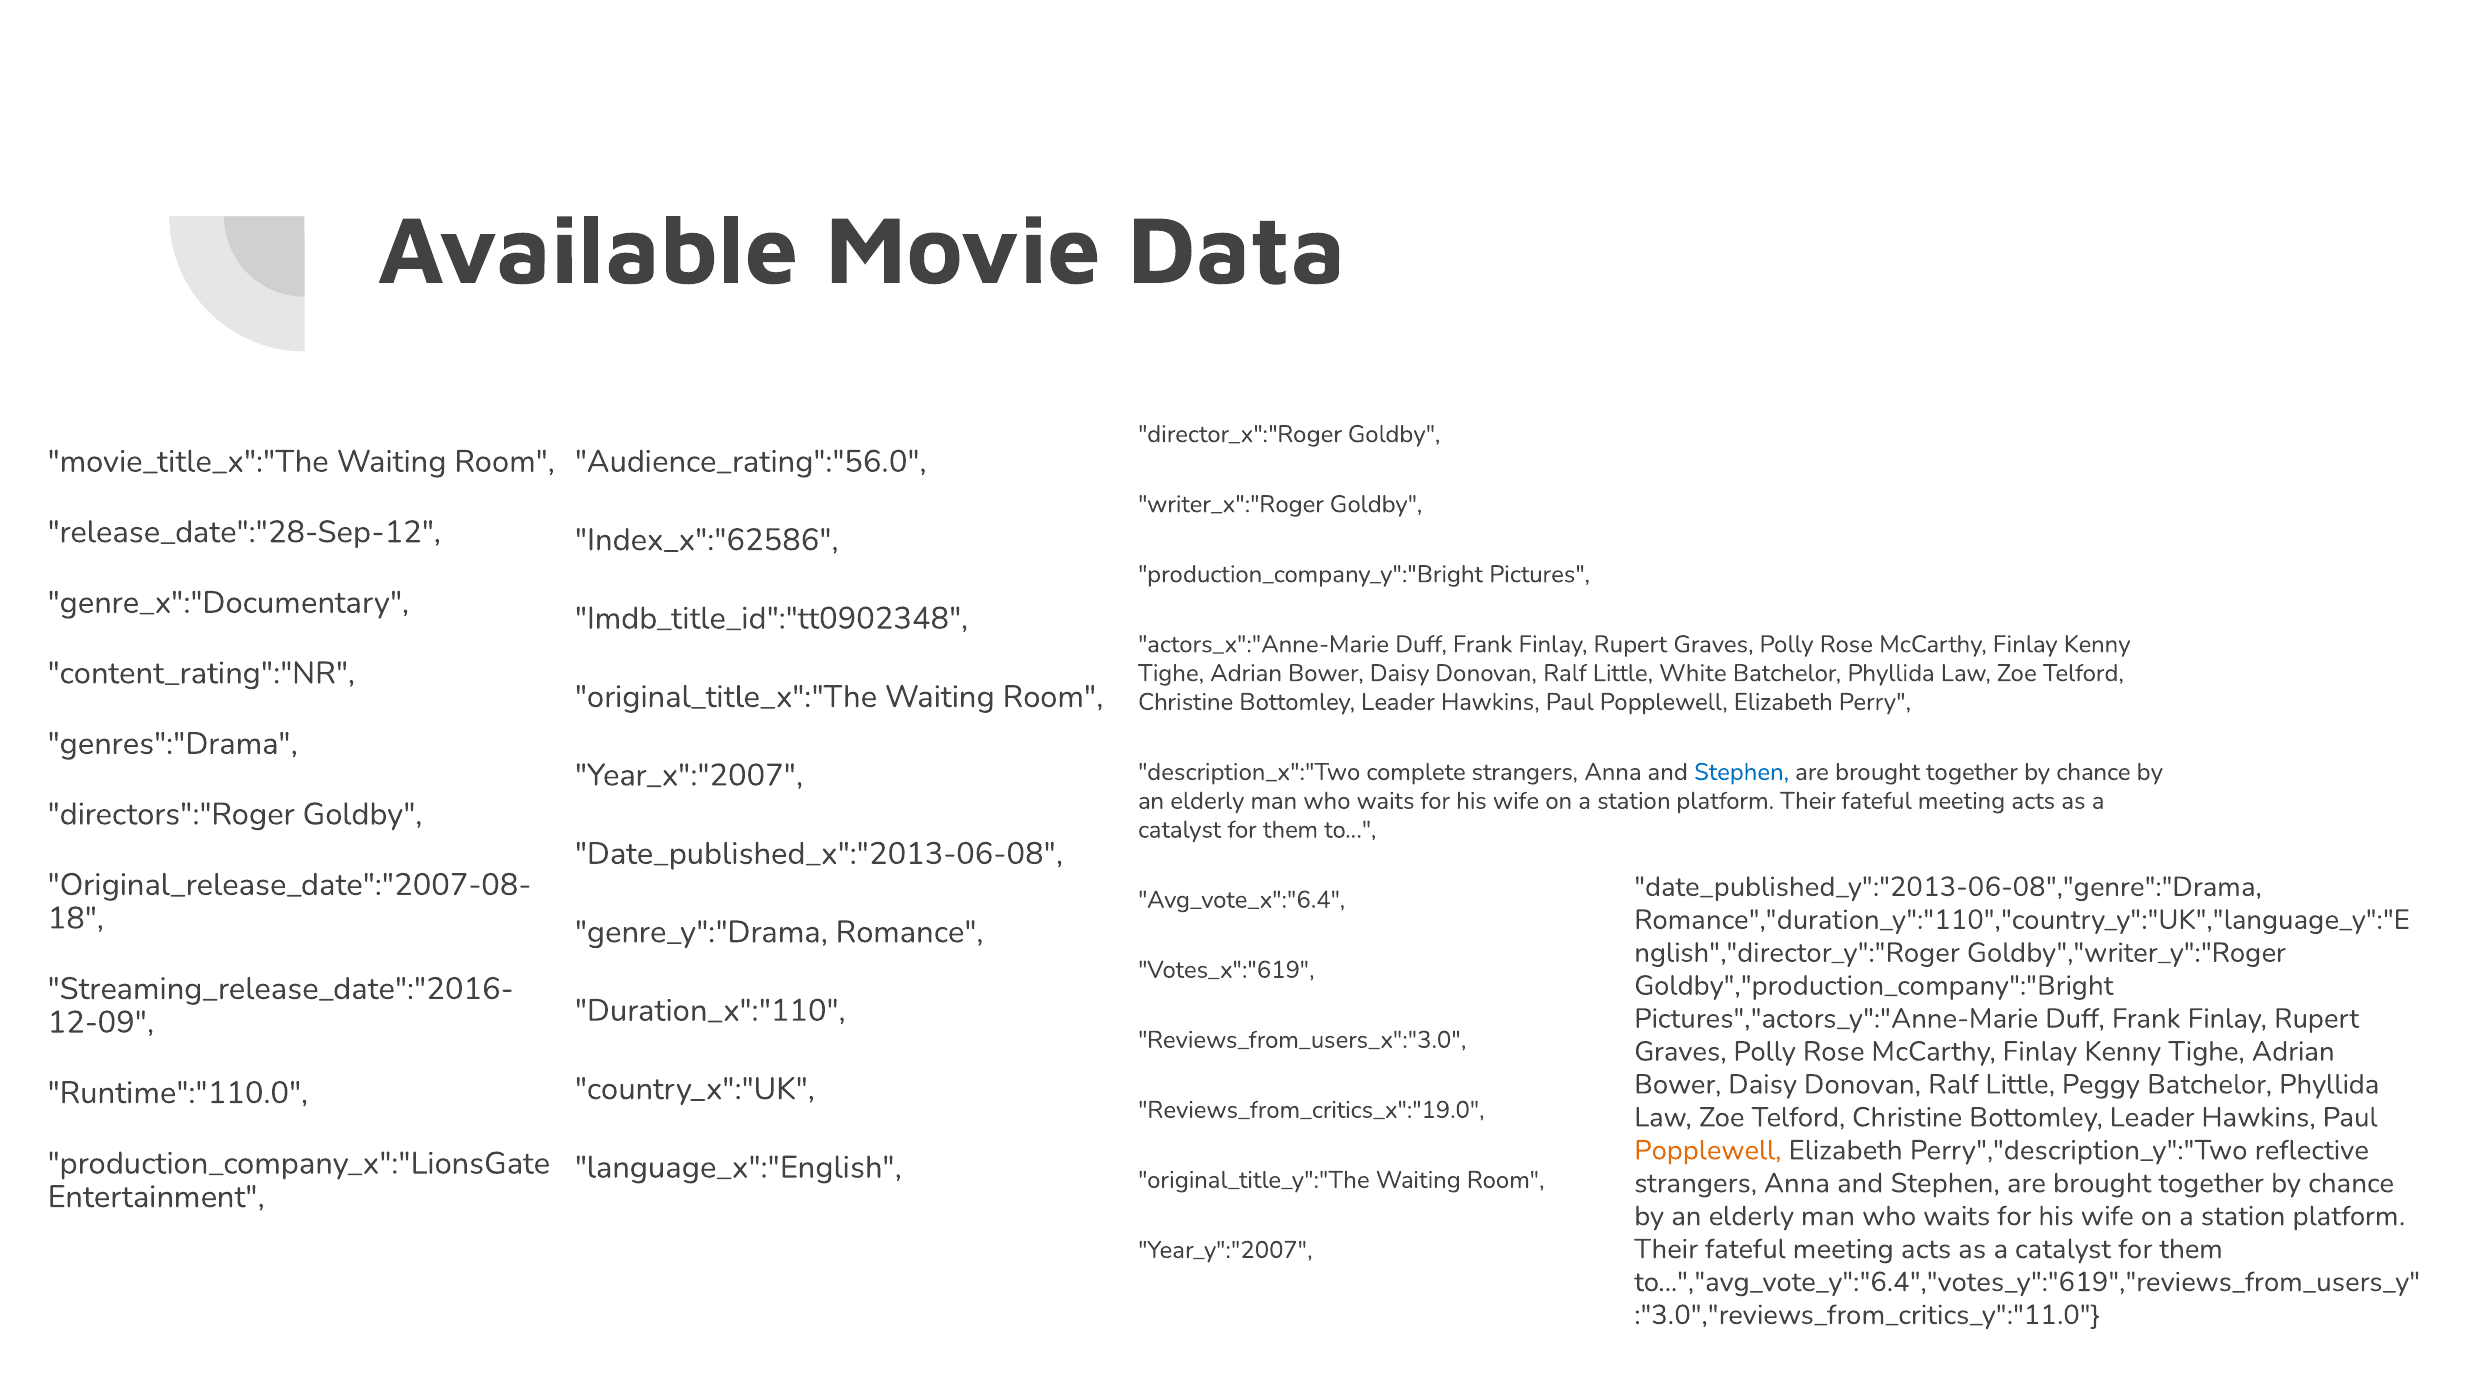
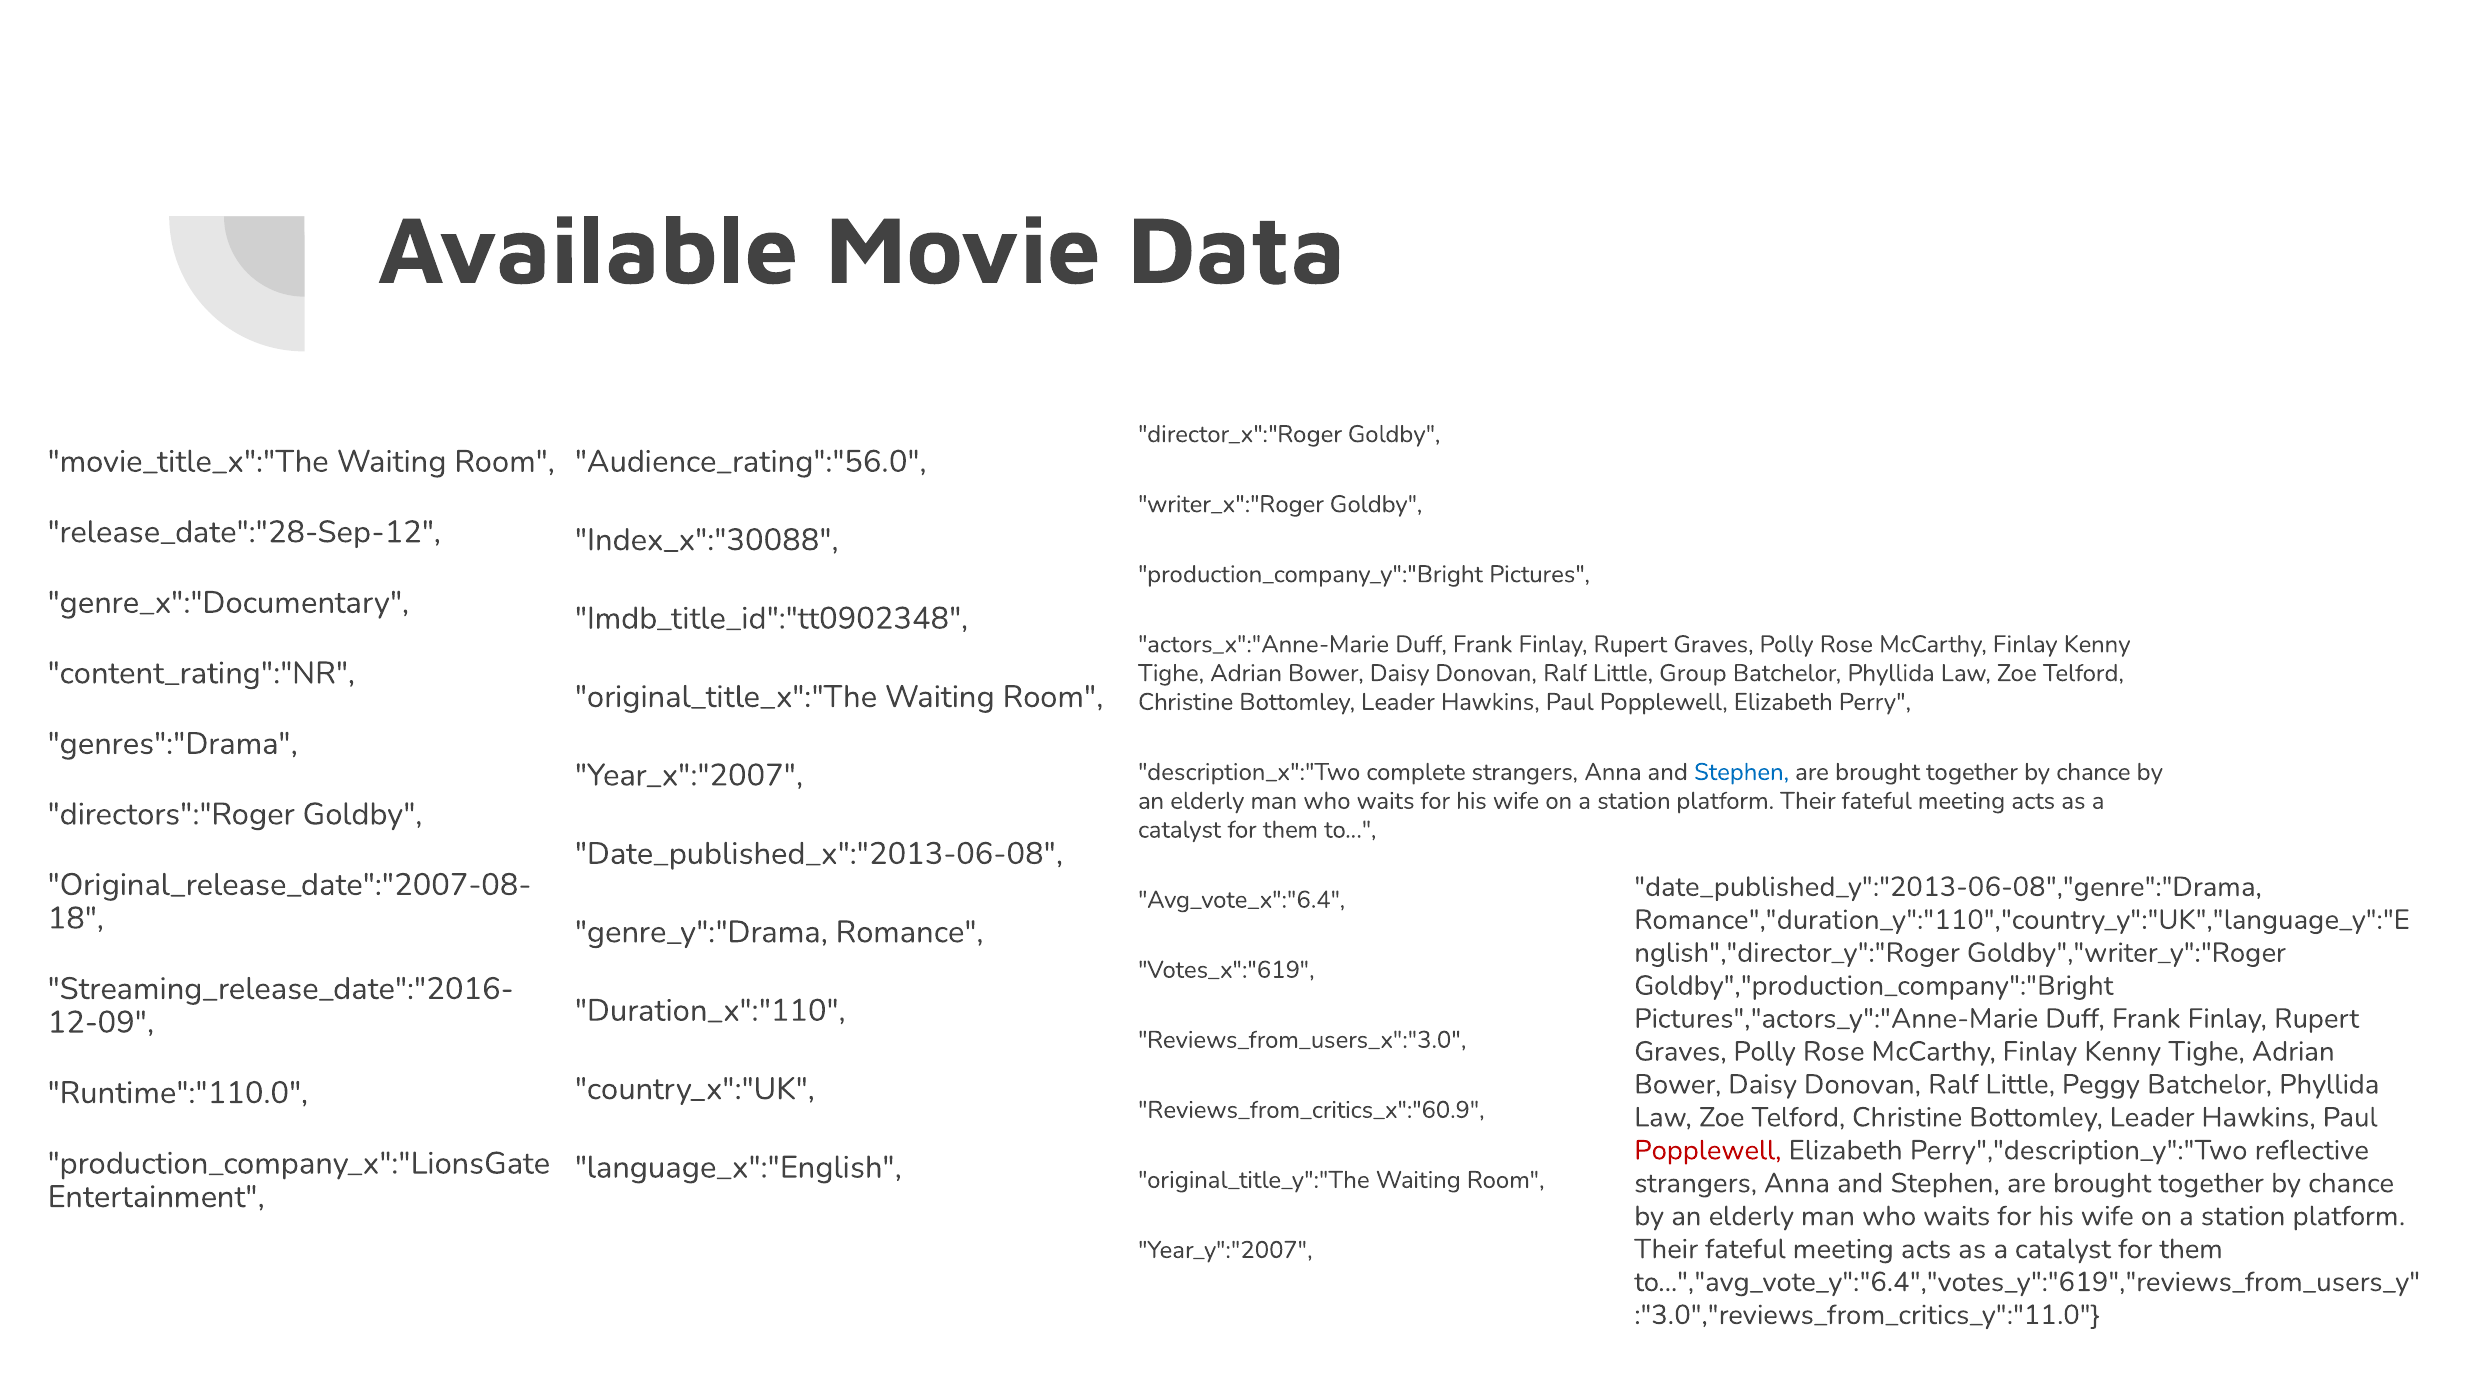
Index_x":"62586: Index_x":"62586 -> Index_x":"30088
White: White -> Group
Reviews_from_critics_x":"19.0: Reviews_from_critics_x":"19.0 -> Reviews_from_critics_x":"60.9
Popplewell at (1708, 1150) colour: orange -> red
